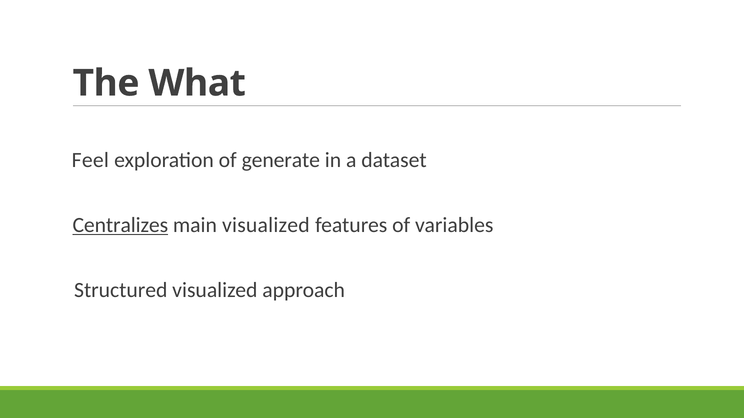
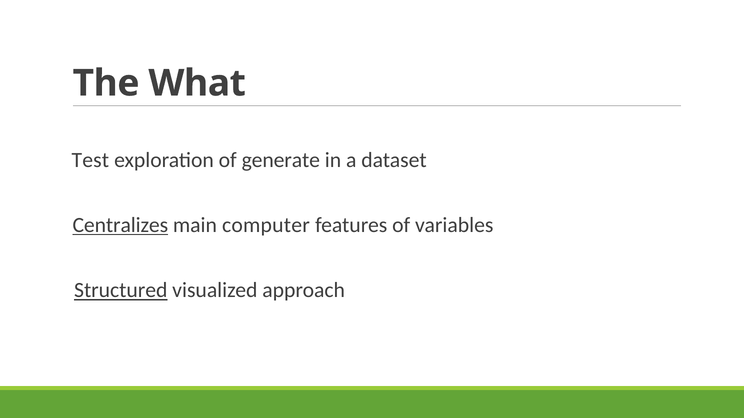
Feel: Feel -> Test
main visualized: visualized -> computer
Structured underline: none -> present
